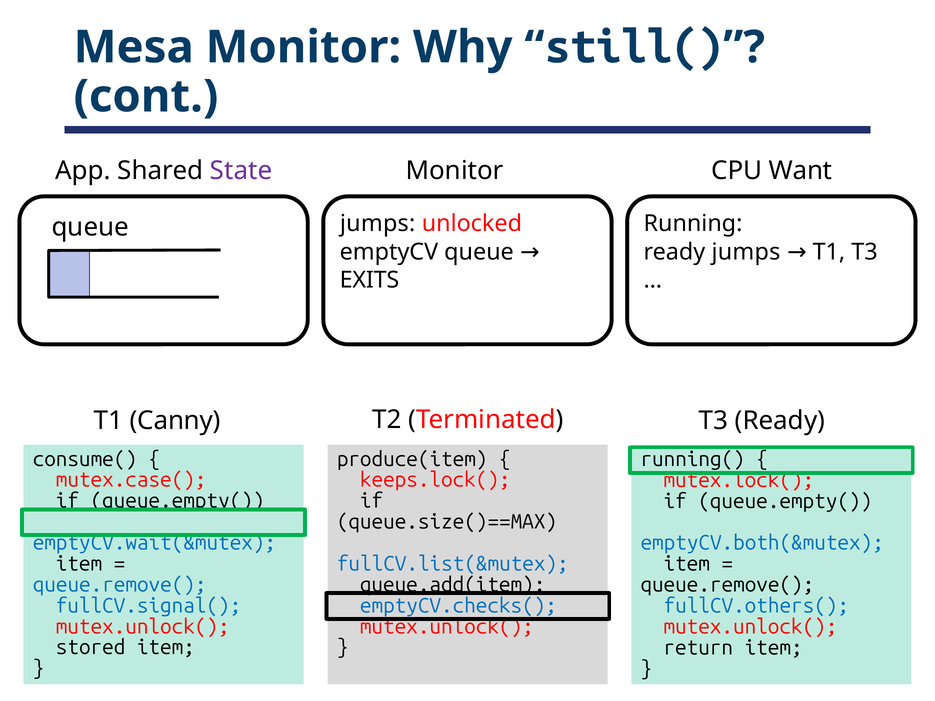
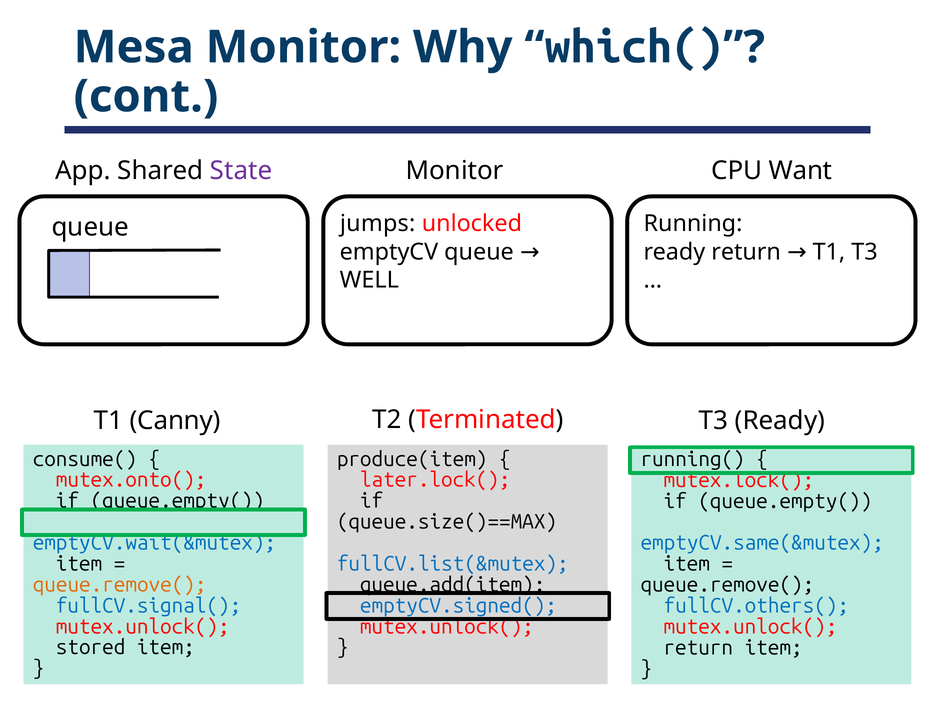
still(: still( -> which(
ready jumps: jumps -> return
EXITS: EXITS -> WELL
mutex.case(: mutex.case( -> mutex.onto(
keeps.lock(: keeps.lock( -> later.lock(
emptyCV.both(&mutex: emptyCV.both(&mutex -> emptyCV.same(&mutex
queue.remove( at (120, 585) colour: blue -> orange
emptyCV.checks(: emptyCV.checks( -> emptyCV.signed(
